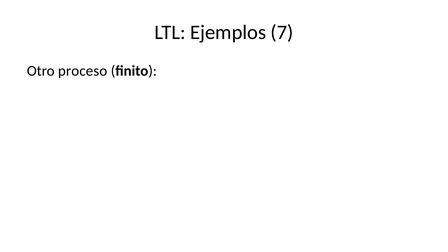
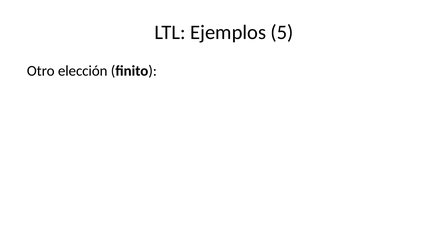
7: 7 -> 5
proceso: proceso -> elección
